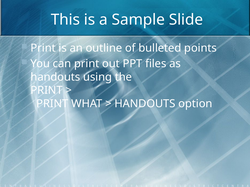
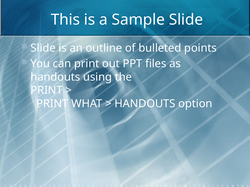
Print at (43, 48): Print -> Slide
